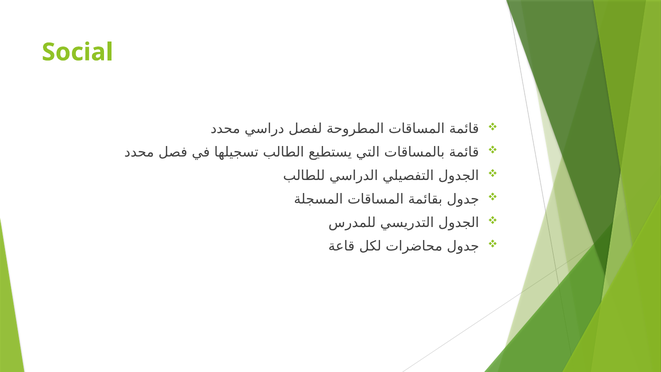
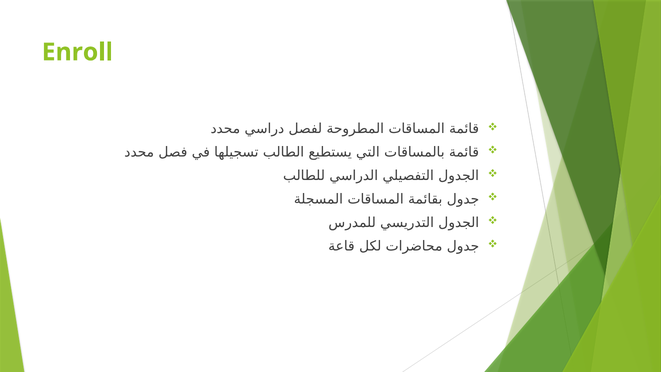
Social: Social -> Enroll
